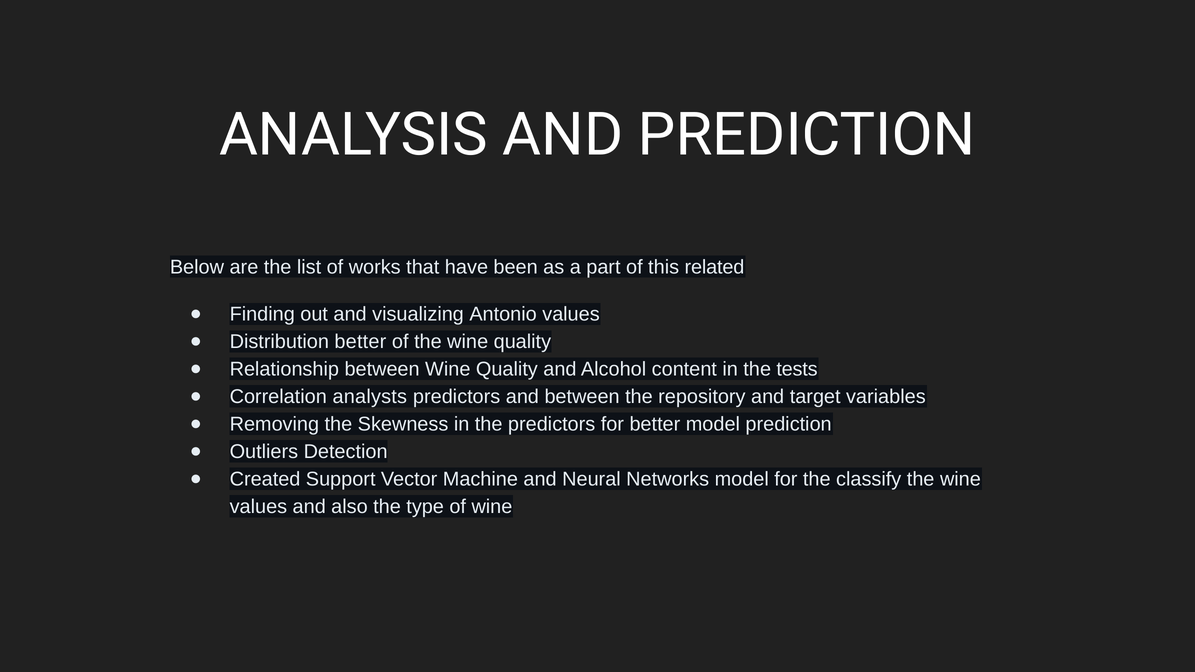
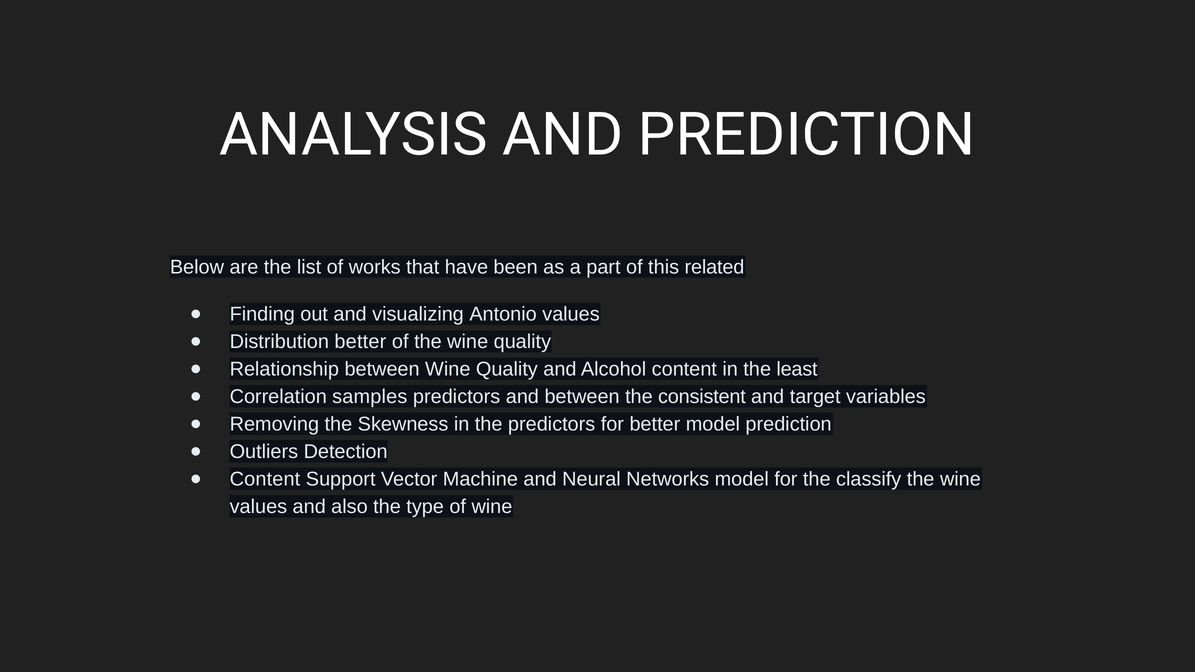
tests: tests -> least
analysts: analysts -> samples
repository: repository -> consistent
Created at (265, 479): Created -> Content
